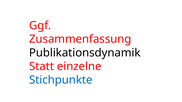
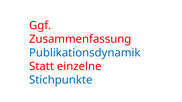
Publikationsdynamik colour: black -> blue
